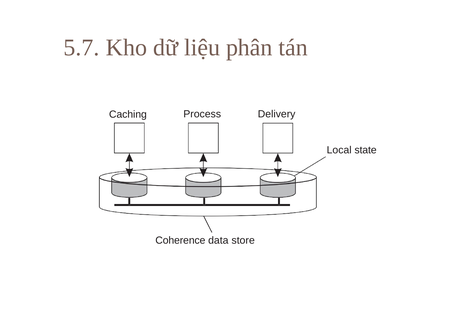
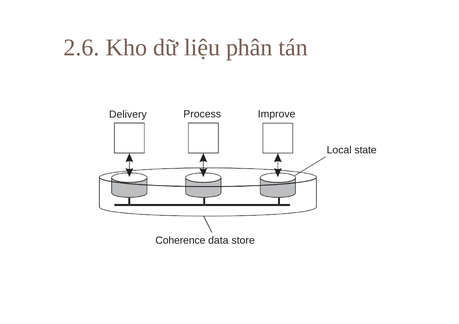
5.7: 5.7 -> 2.6
Caching: Caching -> Delivery
Delivery: Delivery -> Improve
